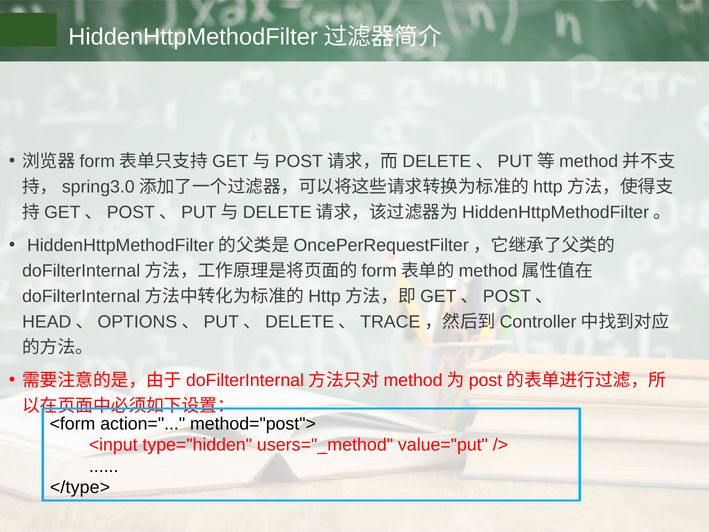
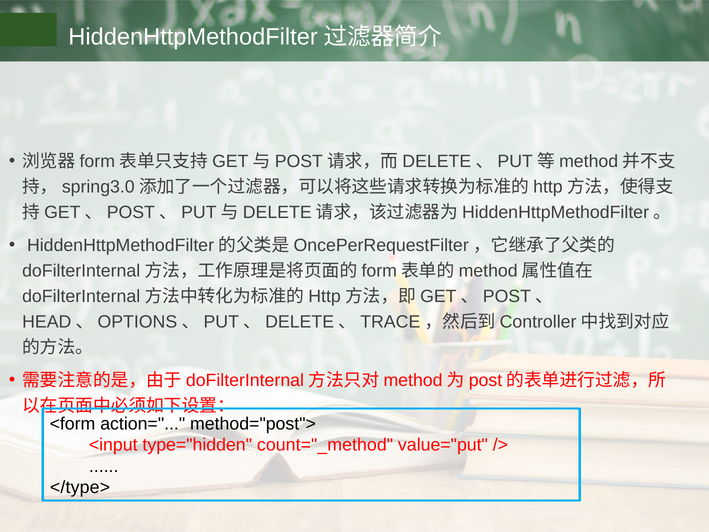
users="_method: users="_method -> count="_method
